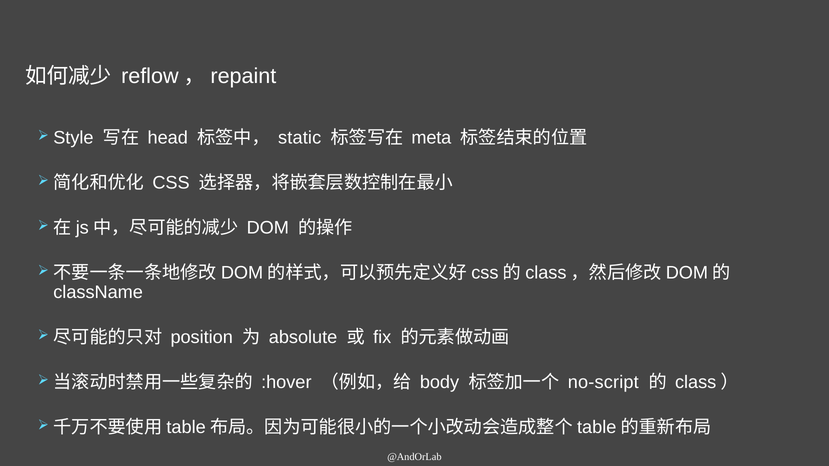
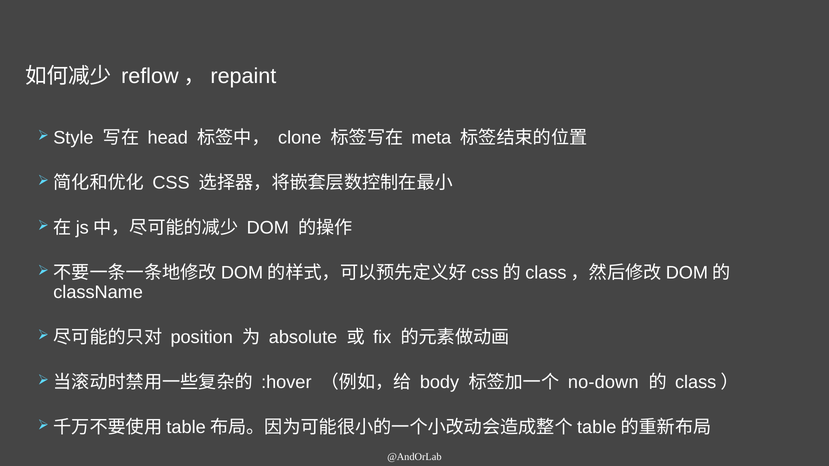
static: static -> clone
no-script: no-script -> no-down
